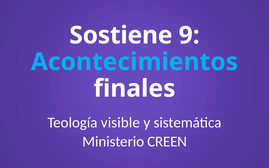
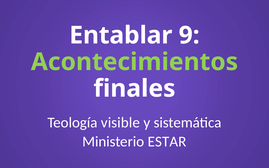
Sostiene: Sostiene -> Entablar
Acontecimientos colour: light blue -> light green
CREEN: CREEN -> ESTAR
